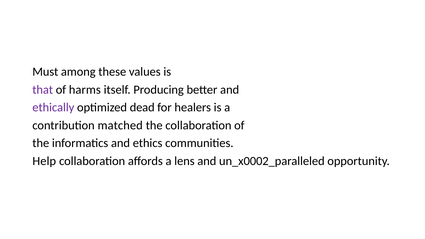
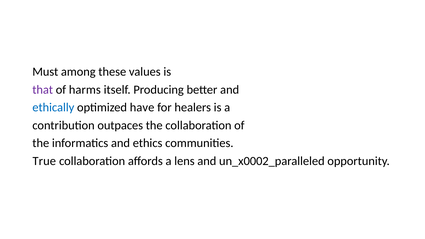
ethically colour: purple -> blue
dead: dead -> have
matched: matched -> outpaces
Help: Help -> True
